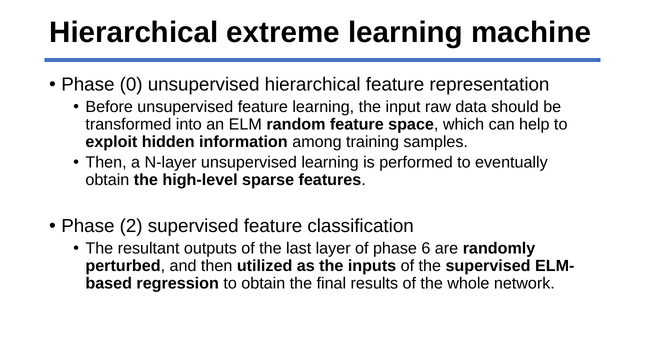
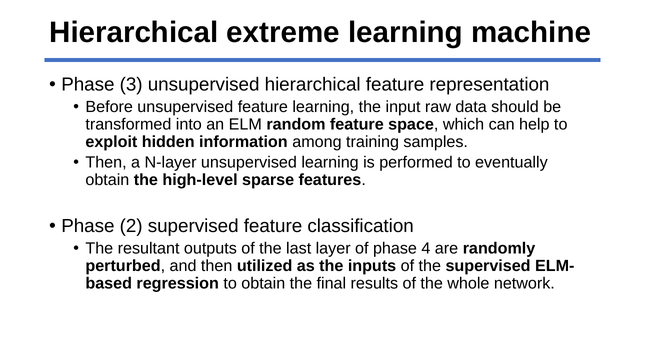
0: 0 -> 3
6: 6 -> 4
